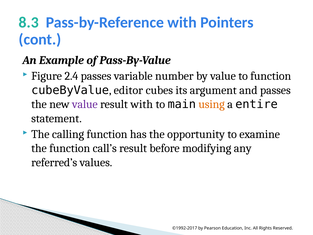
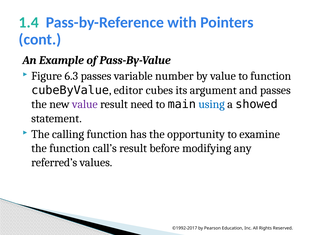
8.3: 8.3 -> 1.4
2.4: 2.4 -> 6.3
result with: with -> need
using colour: orange -> blue
entire: entire -> showed
